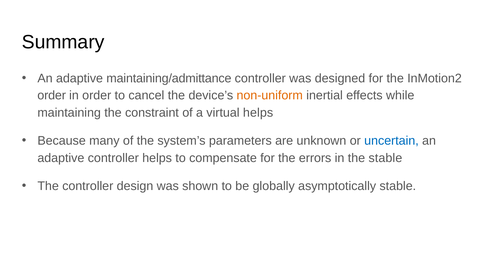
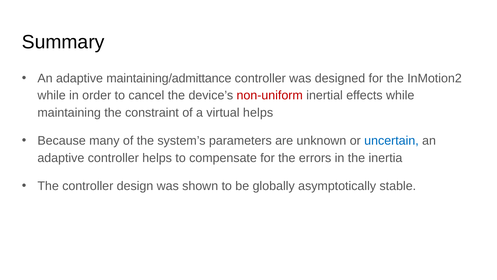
order at (52, 95): order -> while
non-uniform colour: orange -> red
the stable: stable -> inertia
